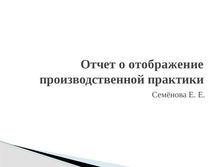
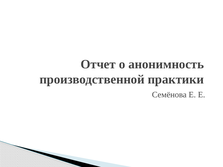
отображение: отображение -> анонимность
